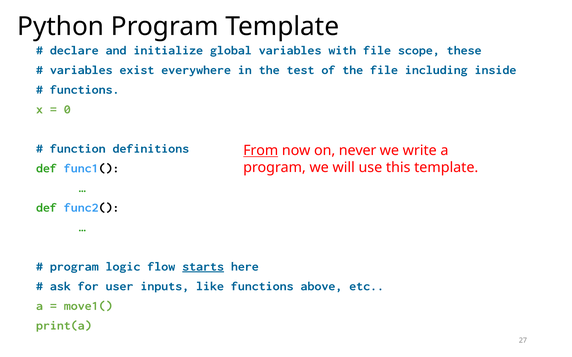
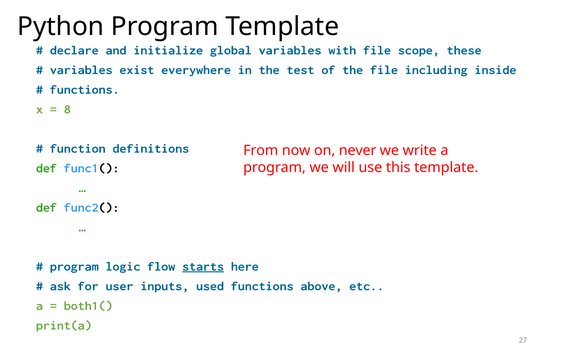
0: 0 -> 8
From underline: present -> none
like: like -> used
move1(: move1( -> both1(
